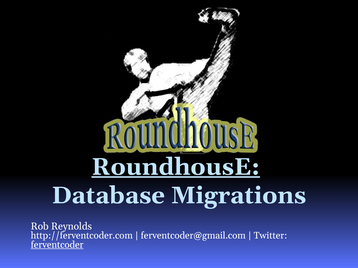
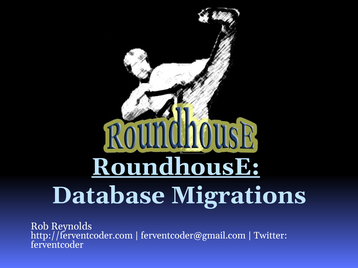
ferventcoder underline: present -> none
